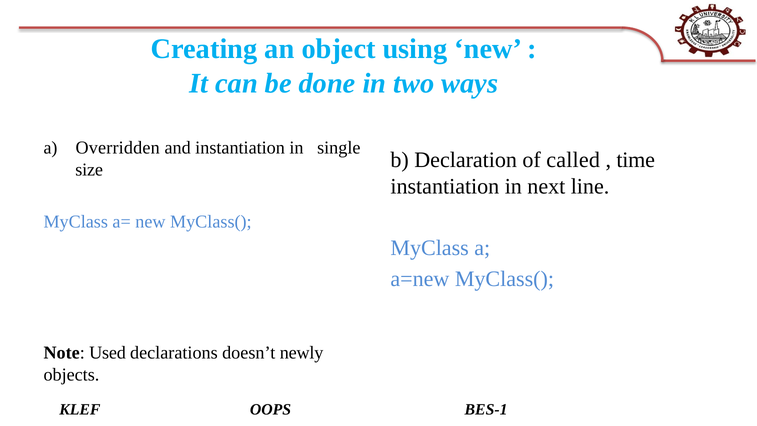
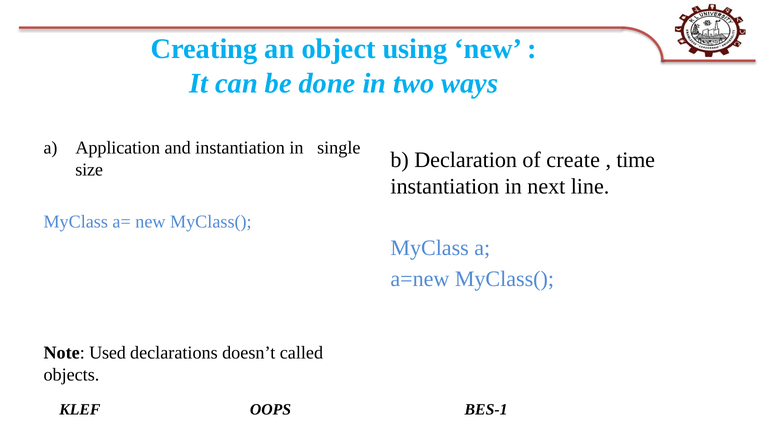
Overridden: Overridden -> Application
called: called -> create
newly: newly -> called
